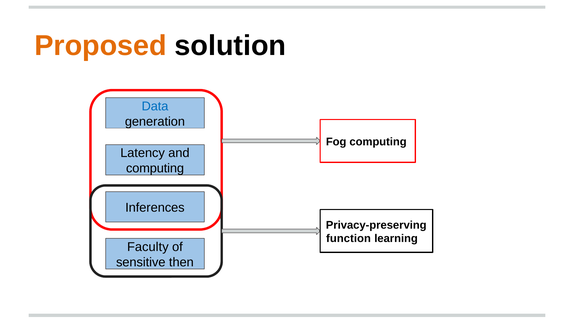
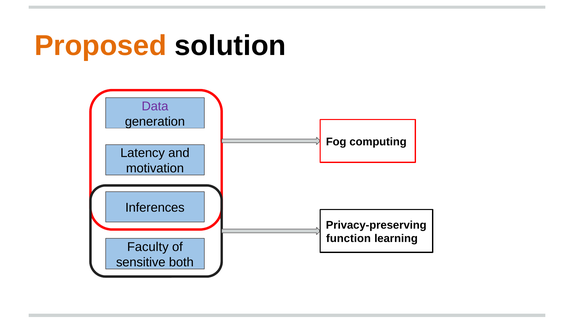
Data colour: blue -> purple
computing at (155, 168): computing -> motivation
then: then -> both
